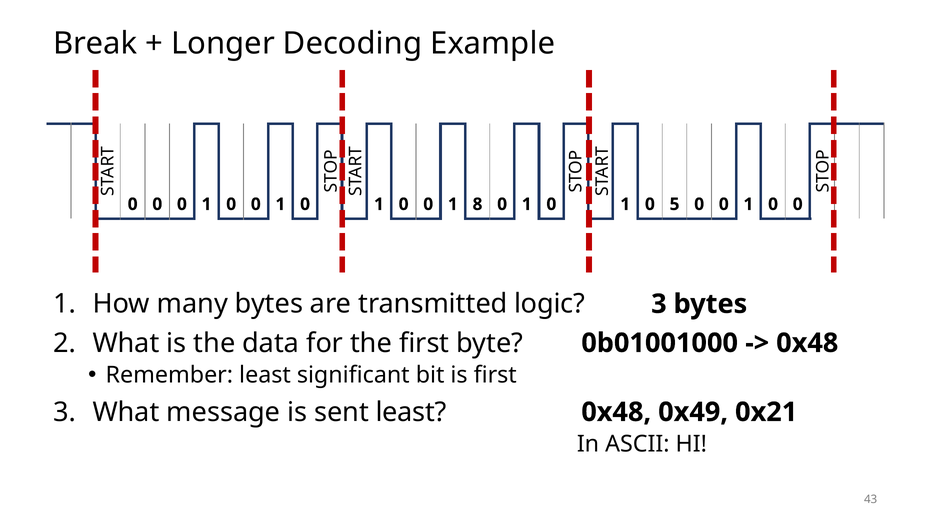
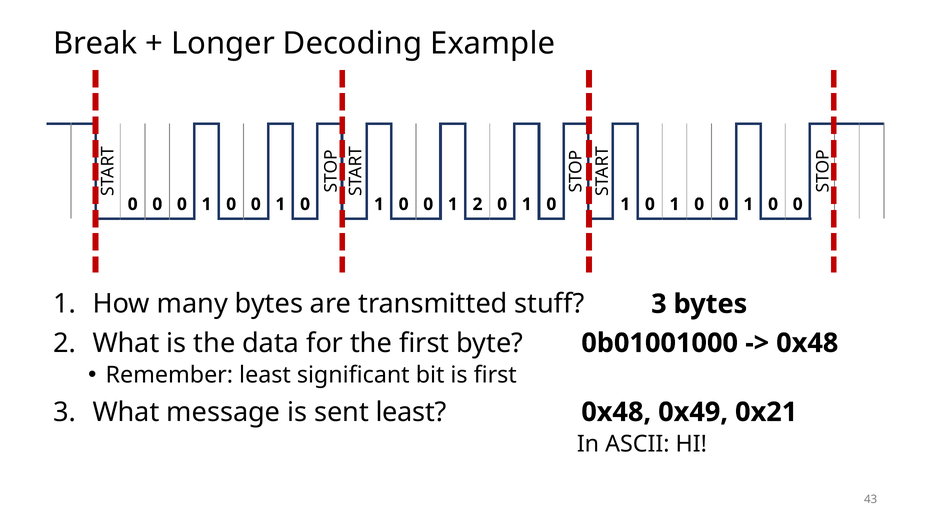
1 8: 8 -> 2
5 at (675, 204): 5 -> 1
logic: logic -> stuff
